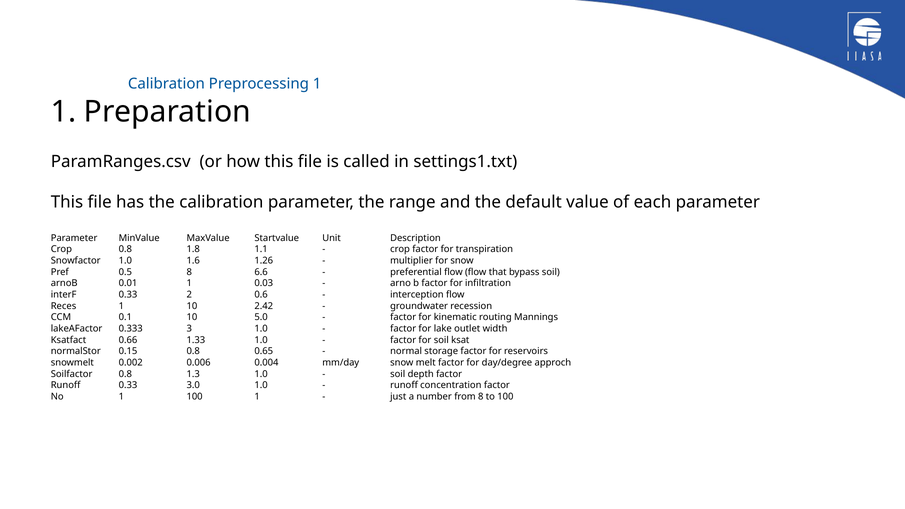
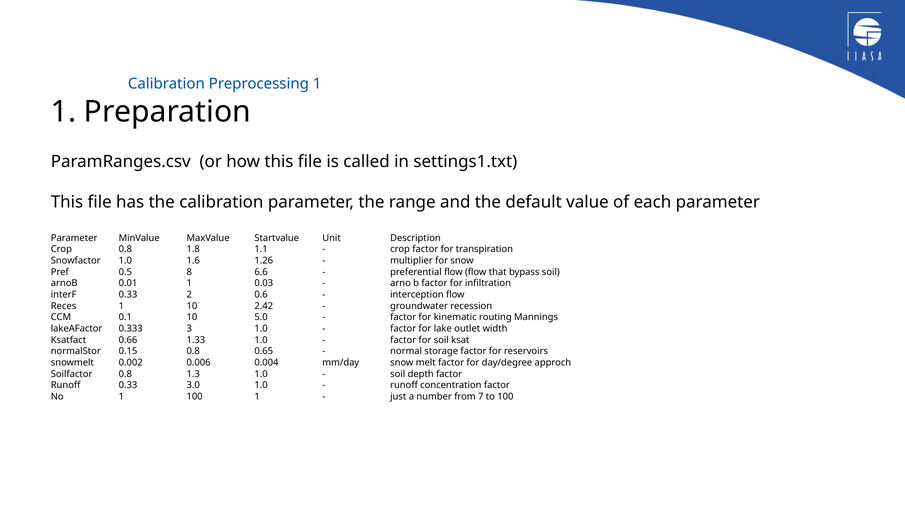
from 8: 8 -> 7
